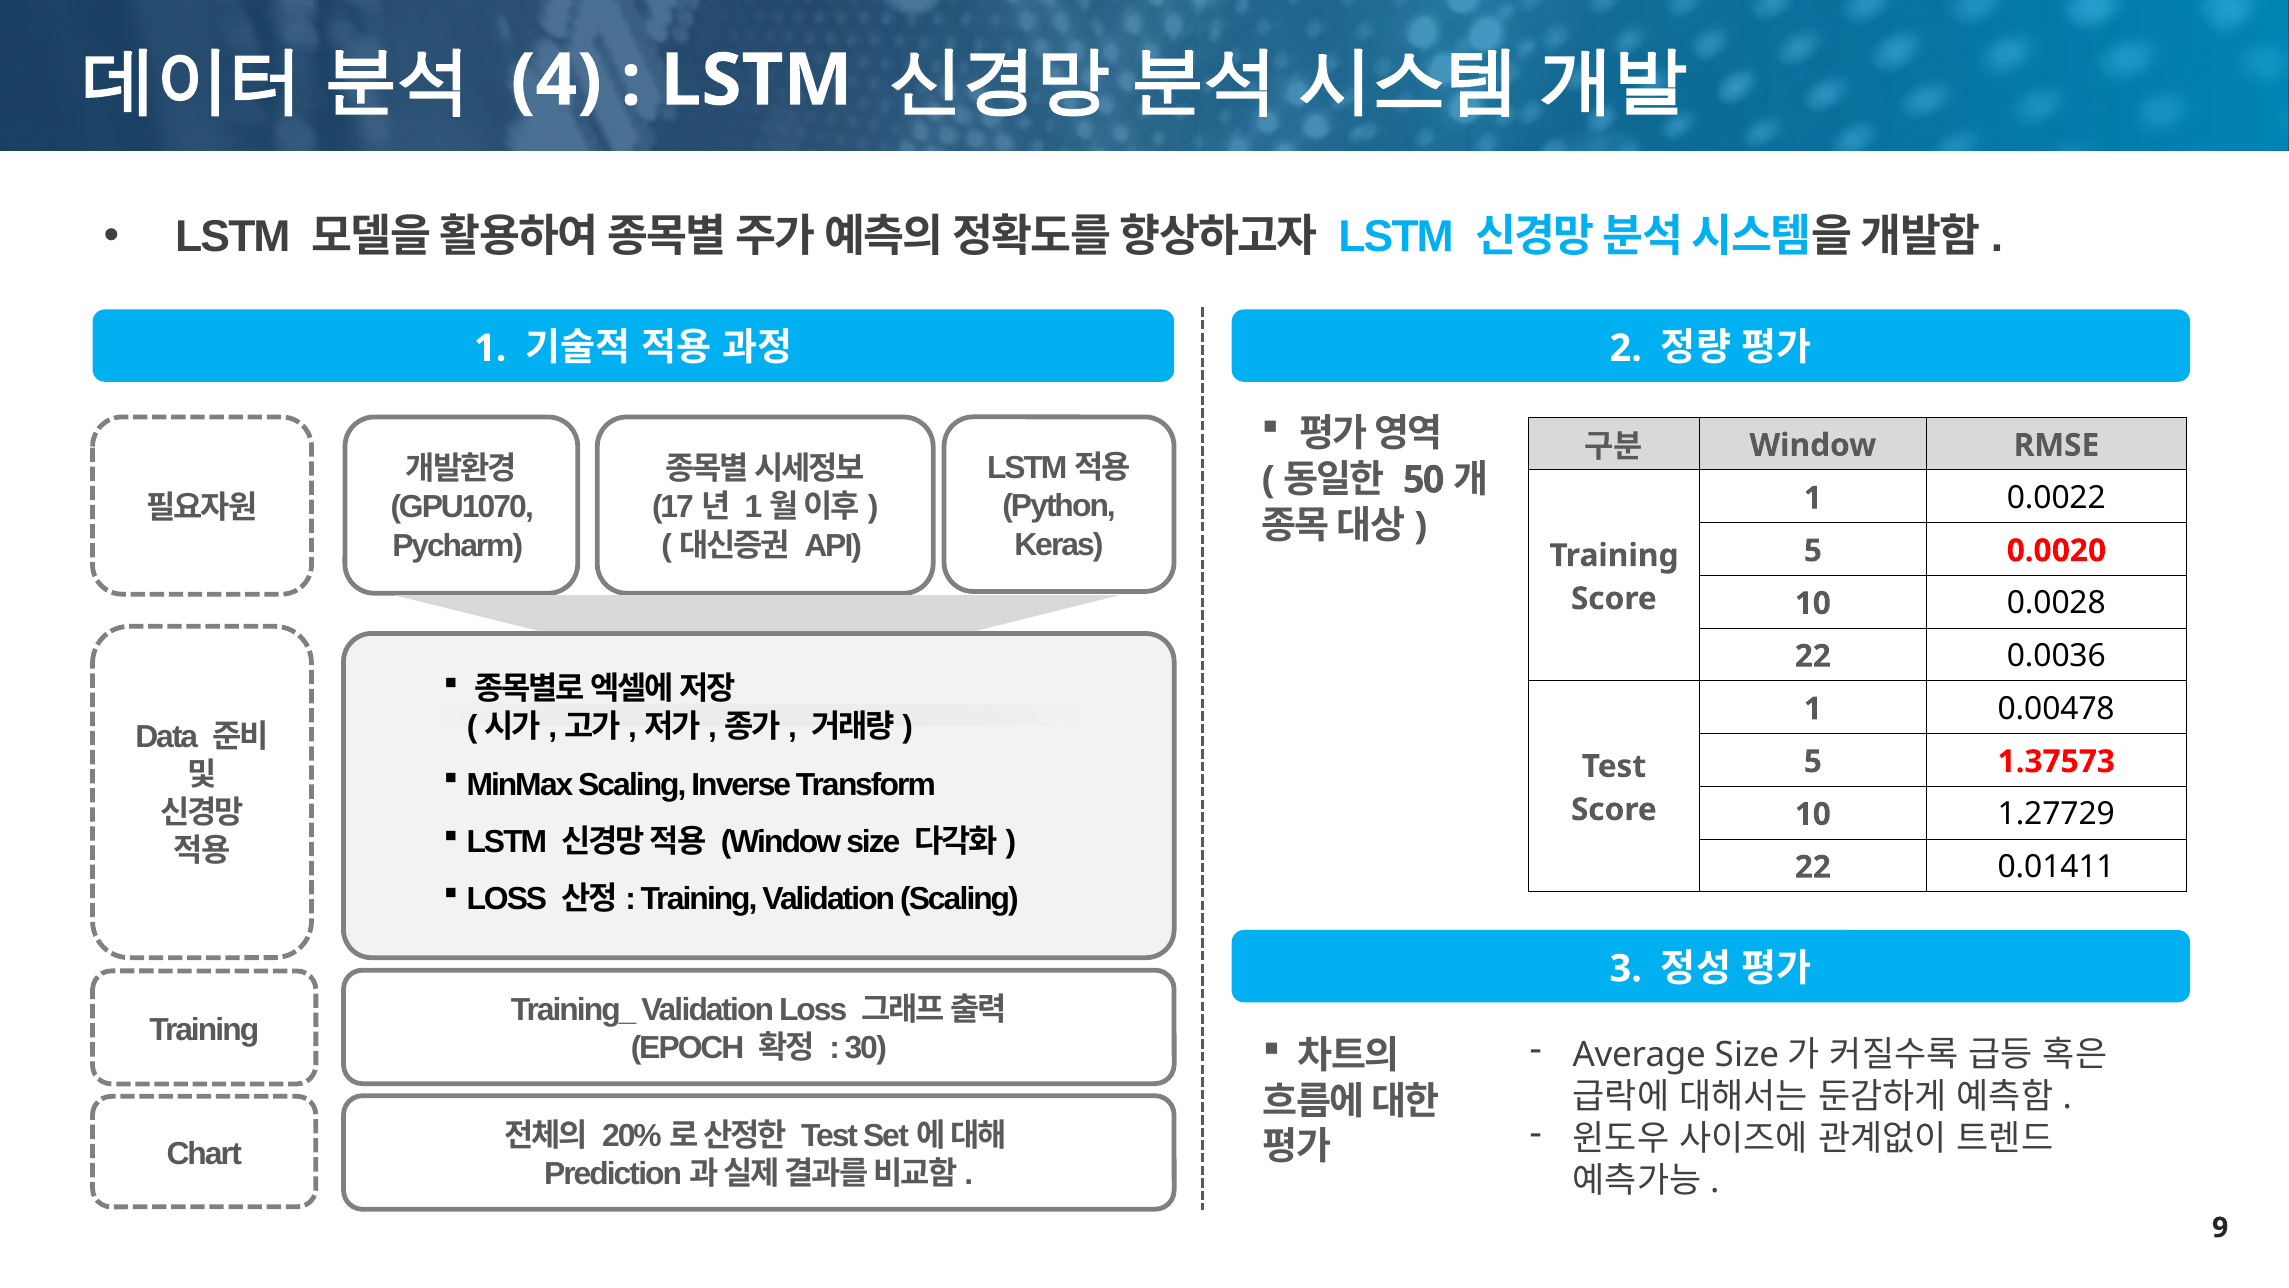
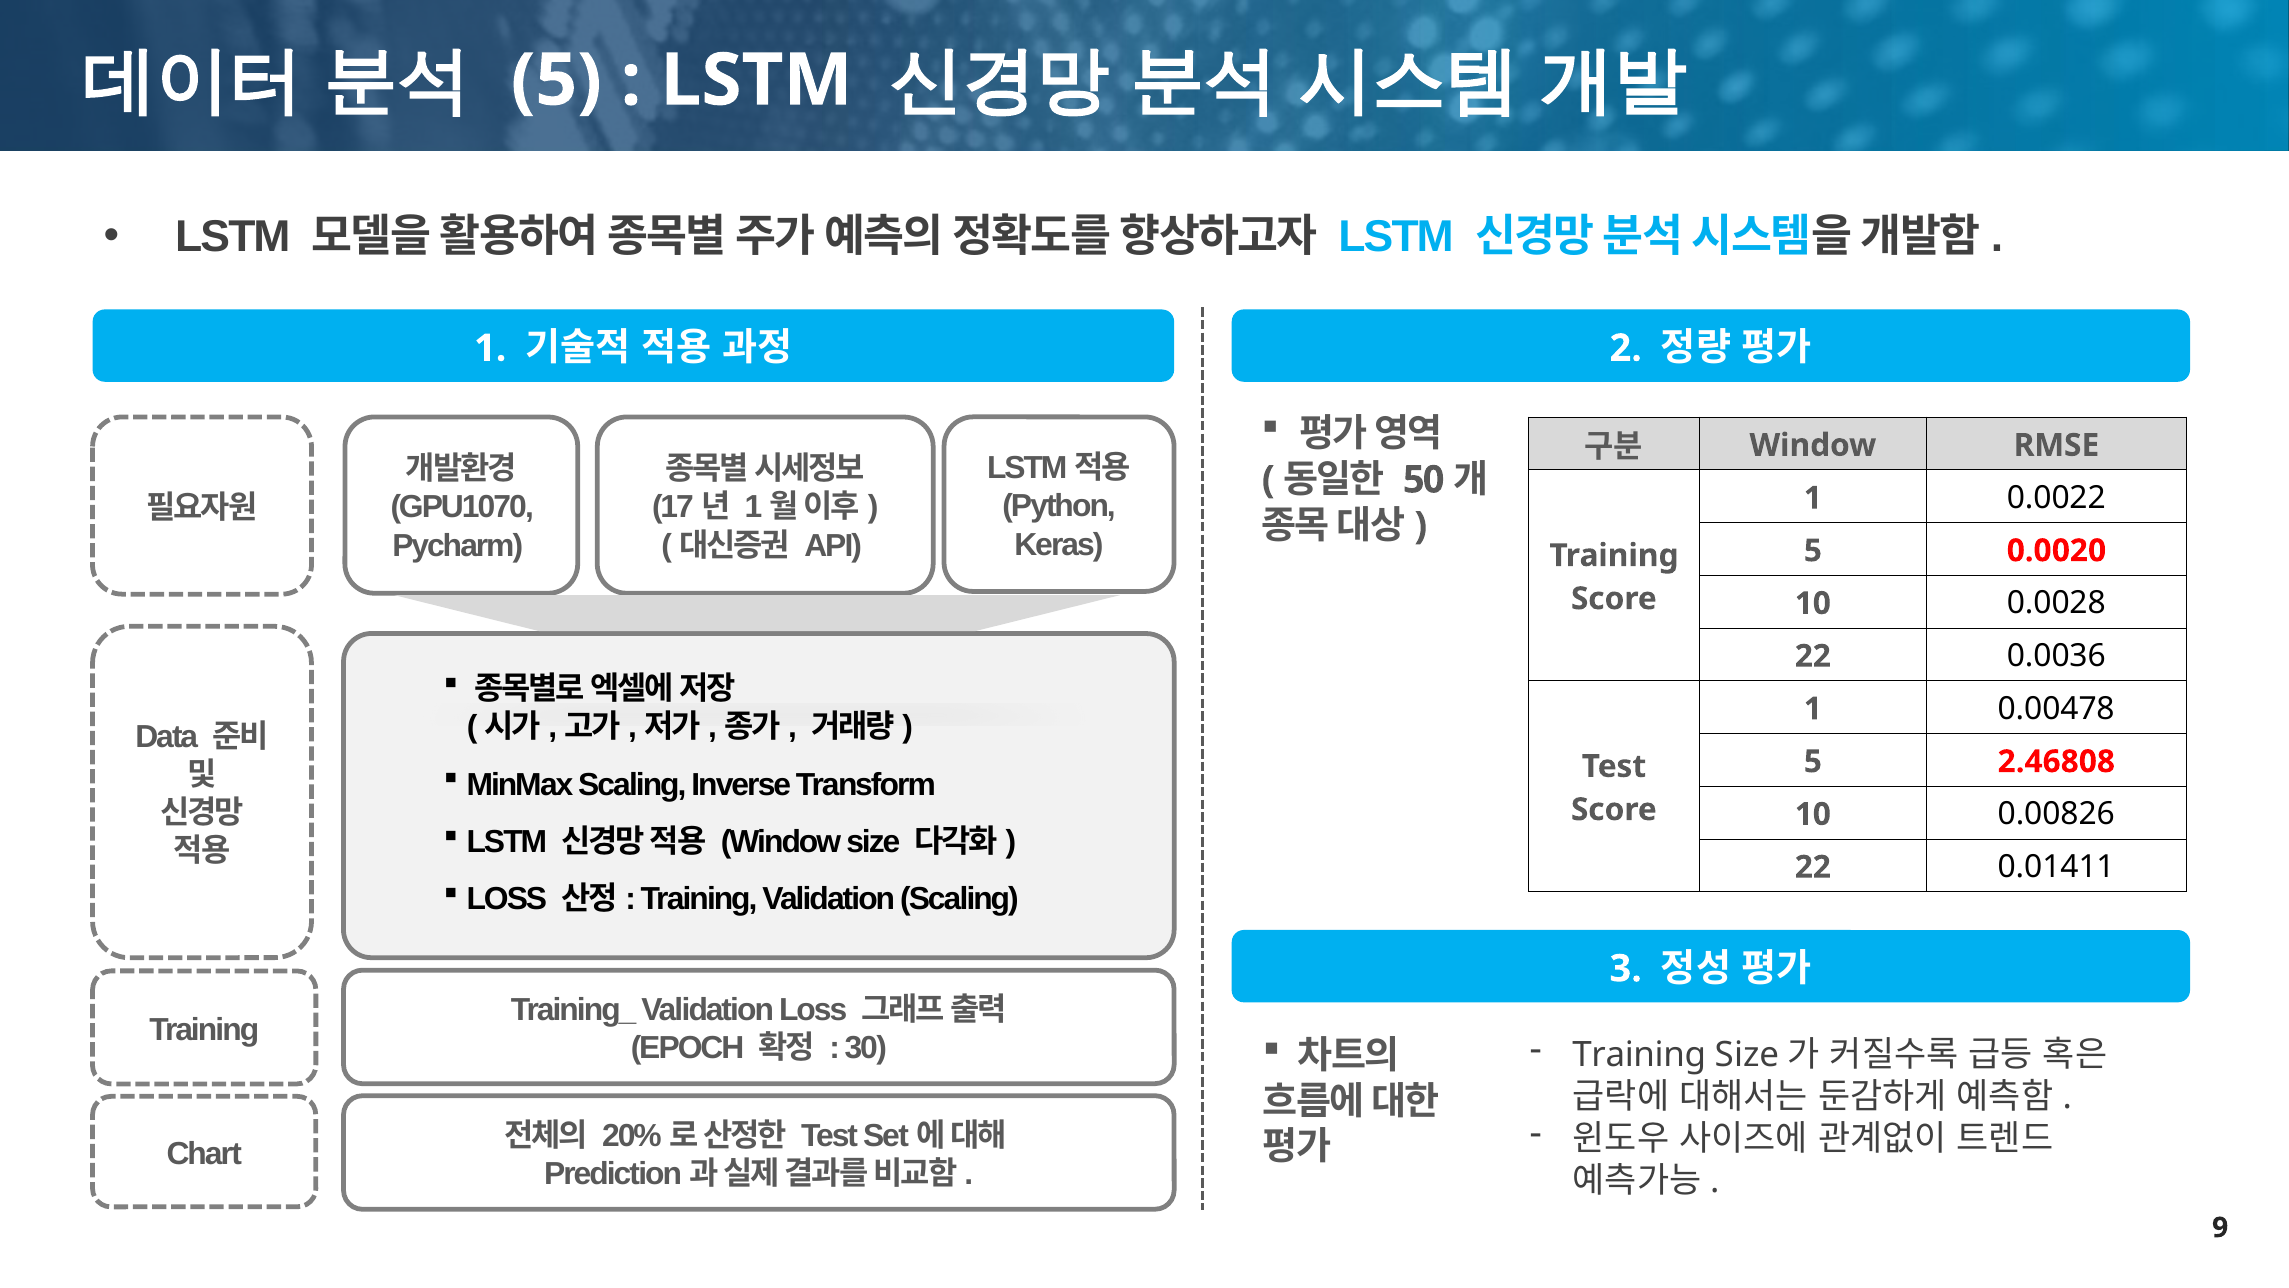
4 at (556, 81): 4 -> 5
1.37573: 1.37573 -> 2.46808
1.27729: 1.27729 -> 0.00826
Average at (1639, 1055): Average -> Training
